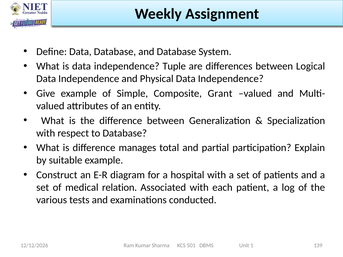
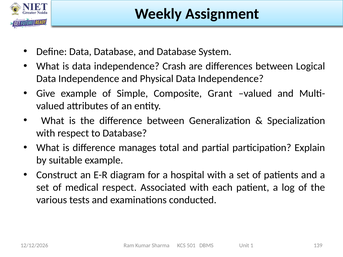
Tuple: Tuple -> Crash
medical relation: relation -> respect
